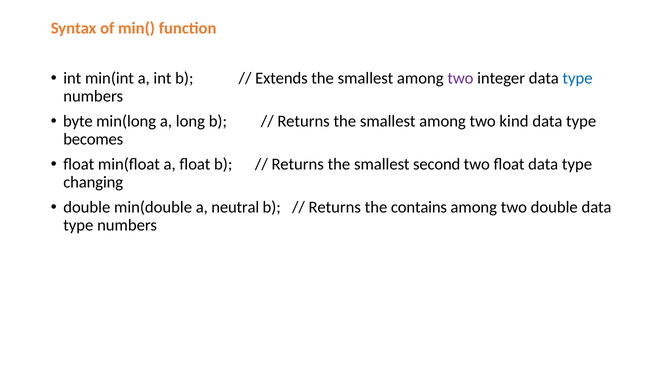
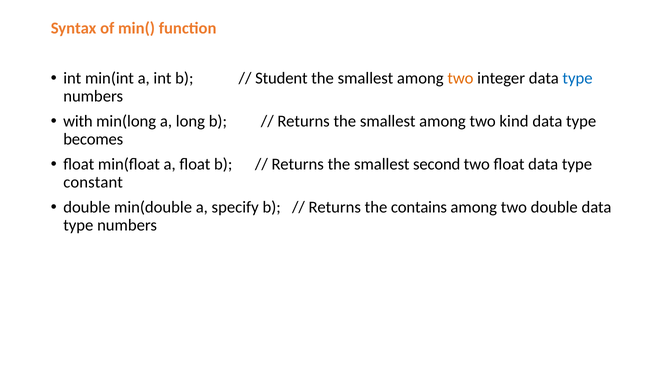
Extends: Extends -> Student
two at (460, 78) colour: purple -> orange
byte: byte -> with
changing: changing -> constant
neutral: neutral -> specify
